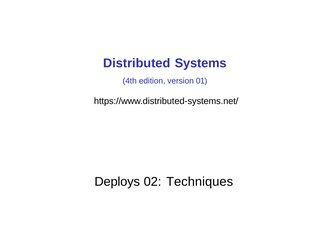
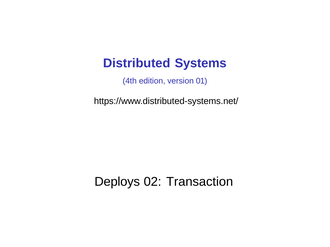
Techniques: Techniques -> Transaction
